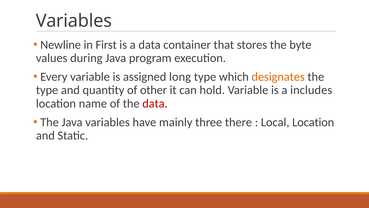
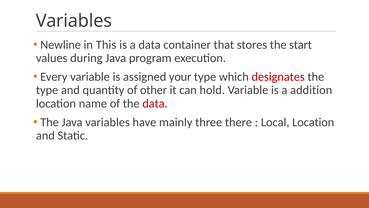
First: First -> This
byte: byte -> start
long: long -> your
designates colour: orange -> red
includes: includes -> addition
